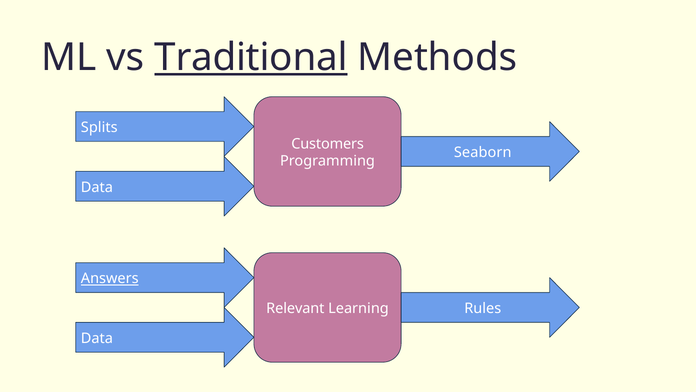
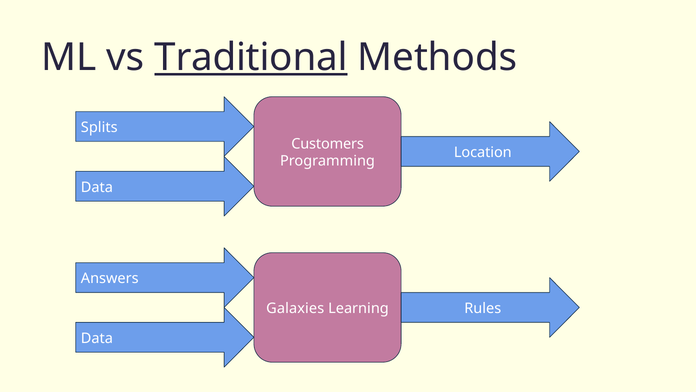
Seaborn: Seaborn -> Location
Answers underline: present -> none
Relevant: Relevant -> Galaxies
